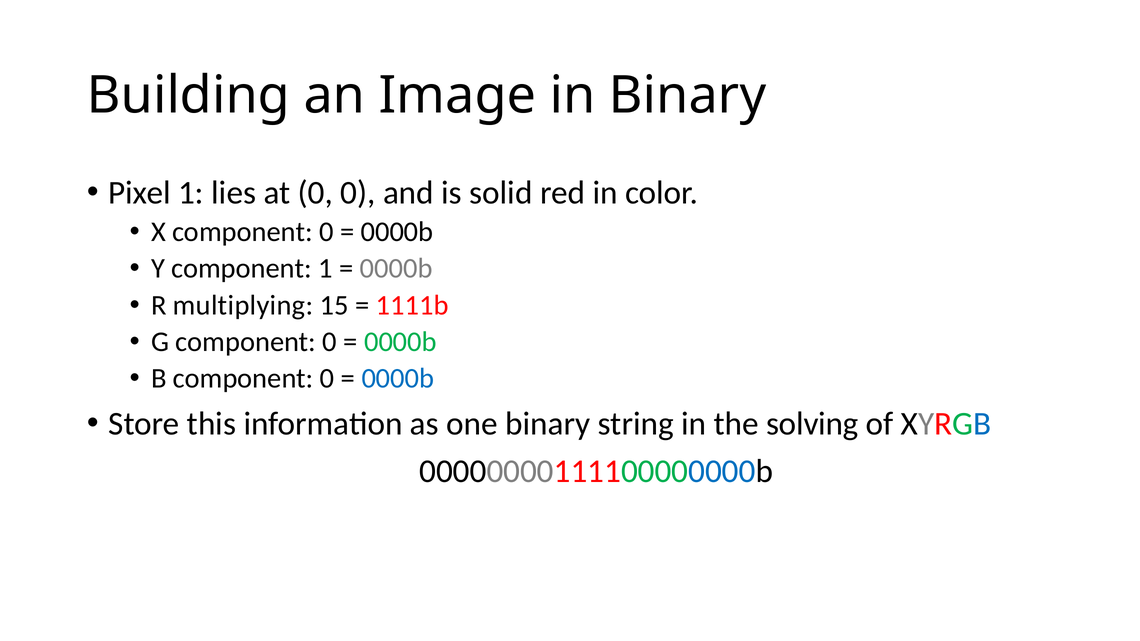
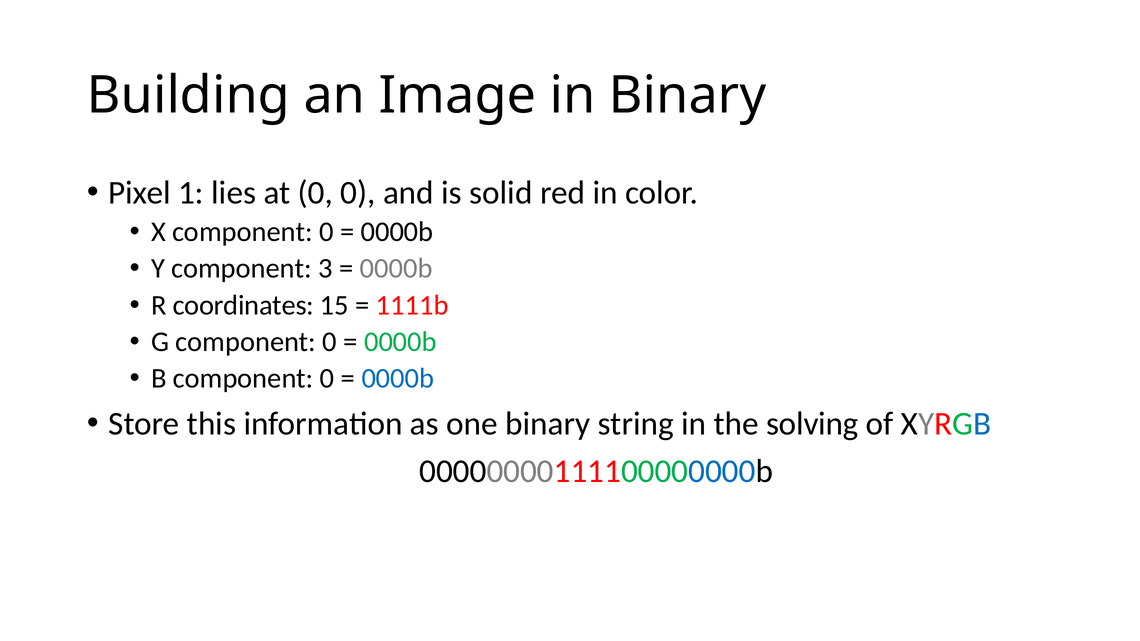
component 1: 1 -> 3
multiplying: multiplying -> coordinates
